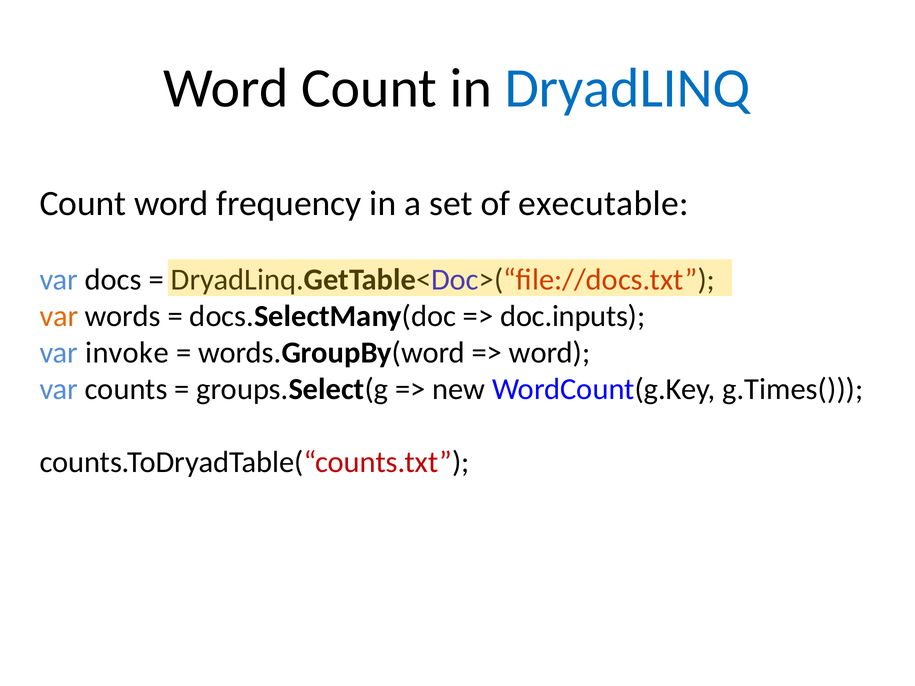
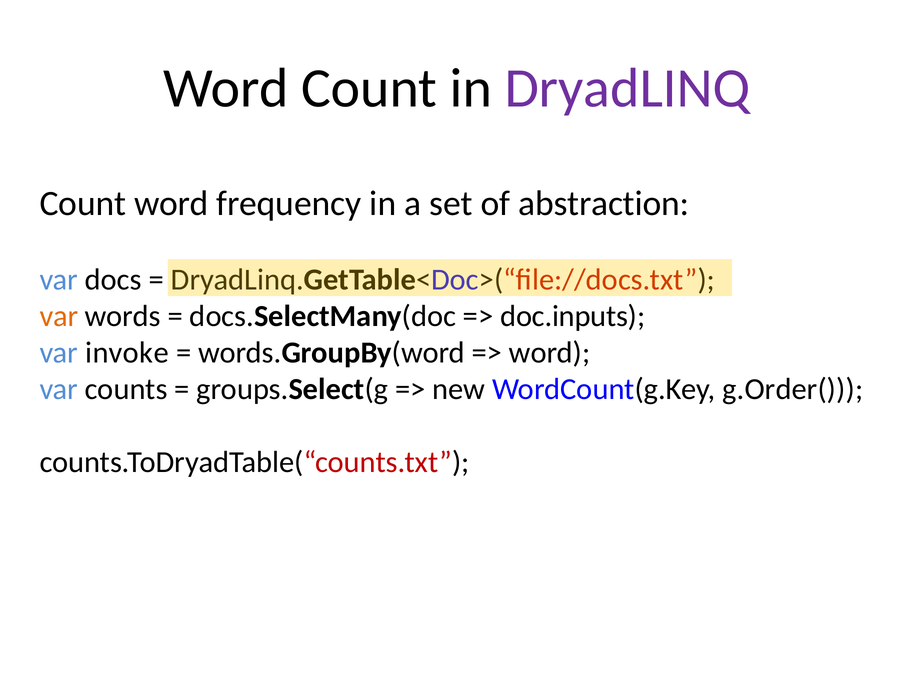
DryadLINQ colour: blue -> purple
executable: executable -> abstraction
g.Times(: g.Times( -> g.Order(
